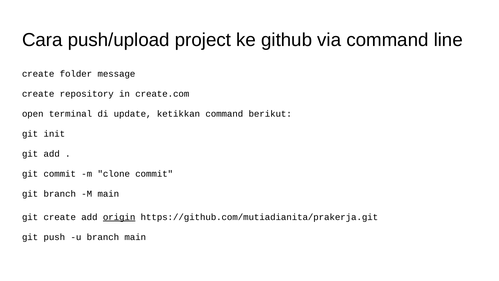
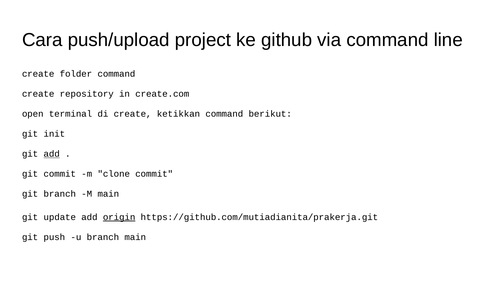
folder message: message -> command
di update: update -> create
add at (52, 154) underline: none -> present
git create: create -> update
